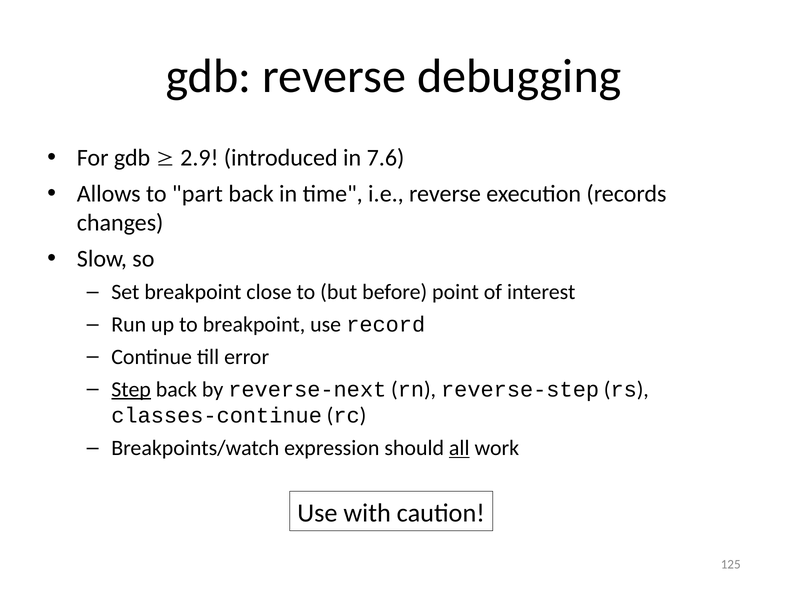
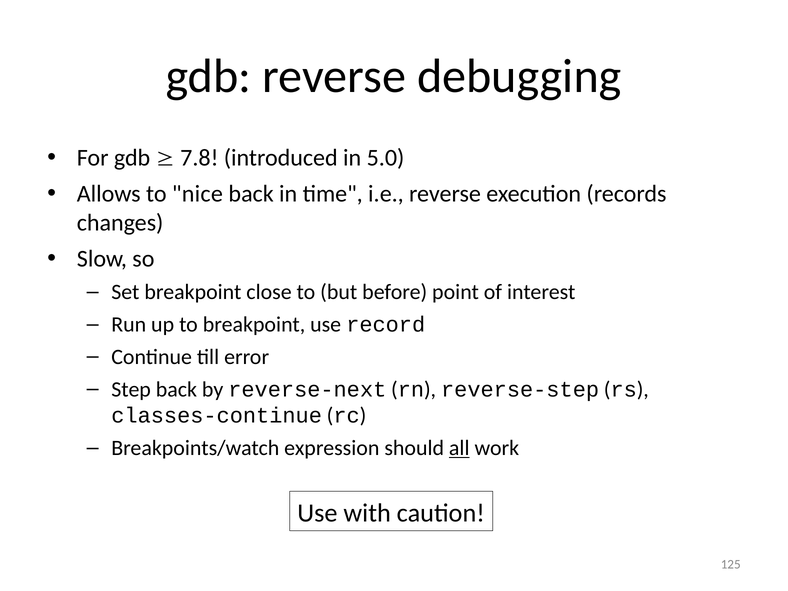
2.9: 2.9 -> 7.8
7.6: 7.6 -> 5.0
part: part -> nice
Step underline: present -> none
